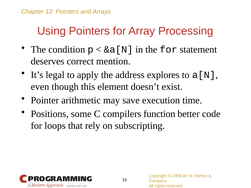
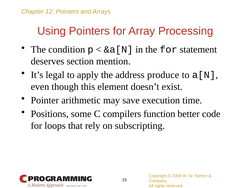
correct: correct -> section
explores: explores -> produce
